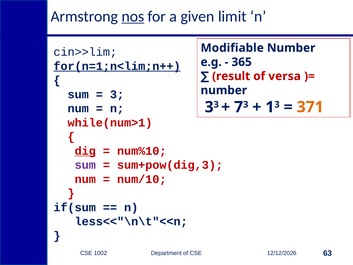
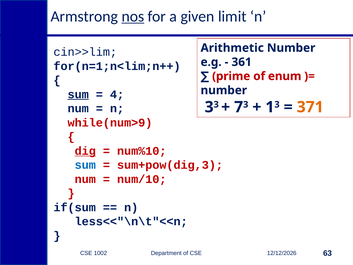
Modifiable: Modifiable -> Arithmetic
365: 365 -> 361
for(n=1;n<lim;n++ underline: present -> none
result: result -> prime
versa: versa -> enum
sum at (78, 94) underline: none -> present
3 at (117, 94): 3 -> 4
while(num>1: while(num>1 -> while(num>9
sum at (85, 165) colour: purple -> blue
